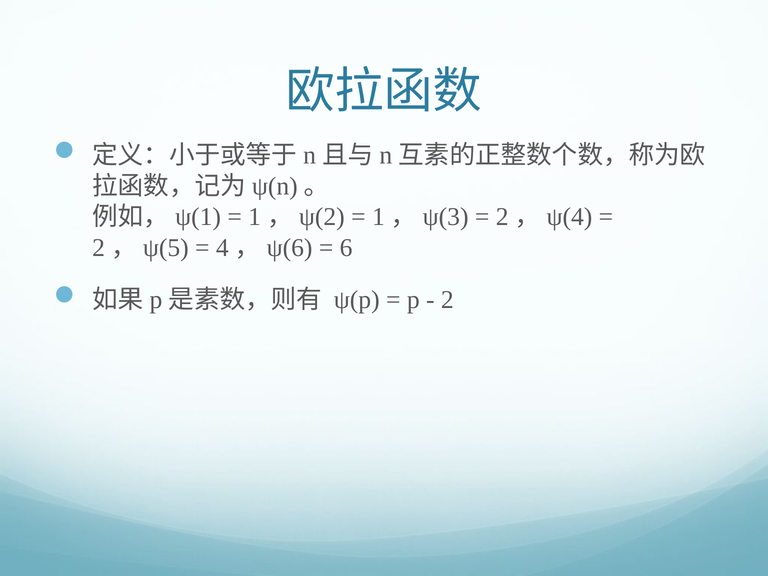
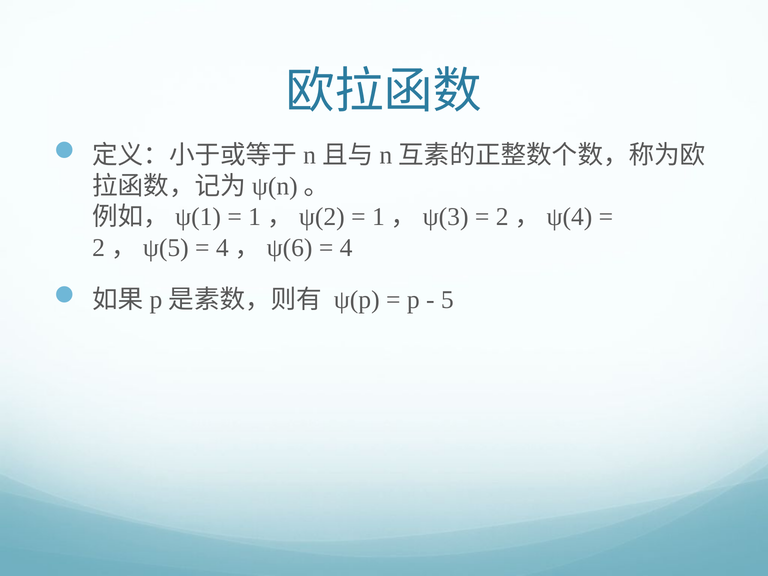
6: 6 -> 4
2: 2 -> 5
